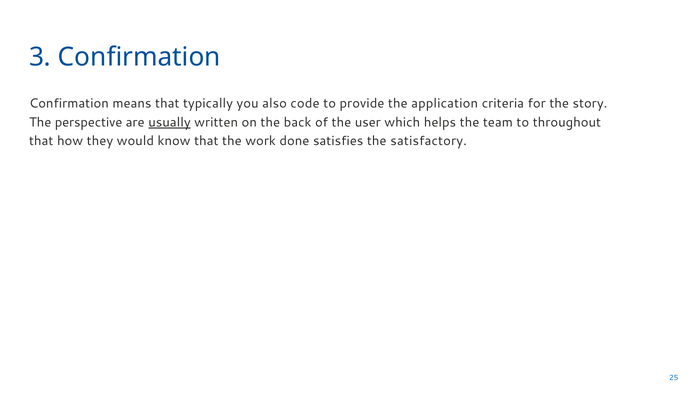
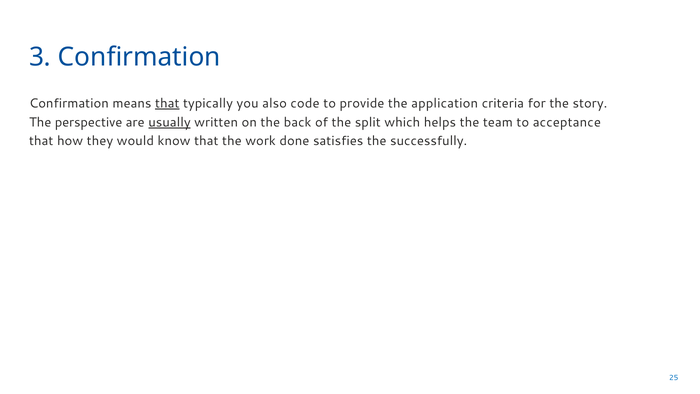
that at (167, 103) underline: none -> present
user: user -> split
throughout: throughout -> acceptance
satisfactory: satisfactory -> successfully
